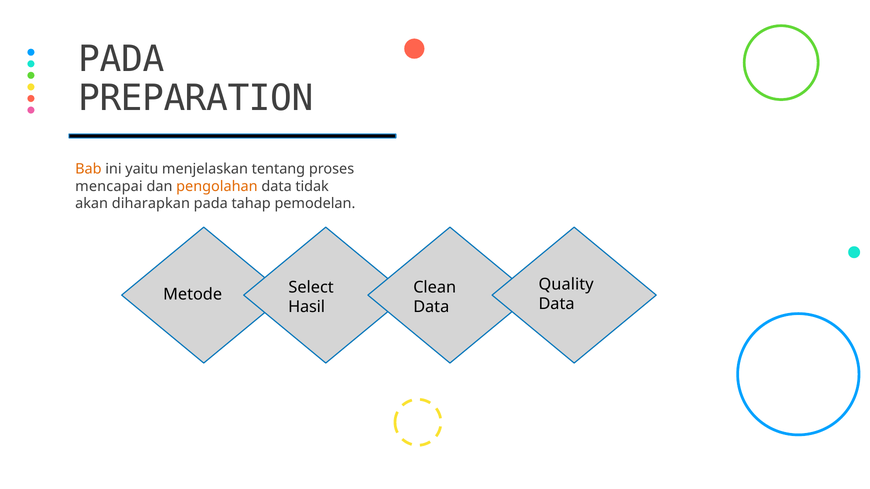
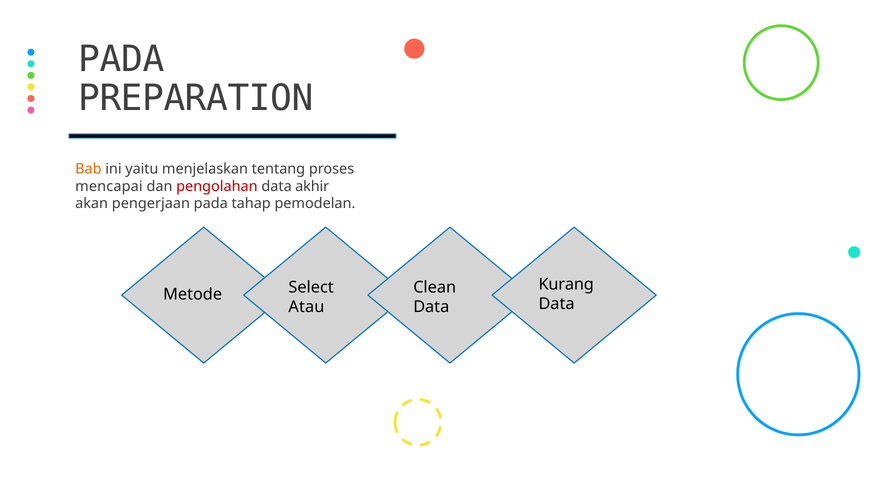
pengolahan colour: orange -> red
tidak: tidak -> akhir
diharapkan: diharapkan -> pengerjaan
Quality: Quality -> Kurang
Hasil: Hasil -> Atau
